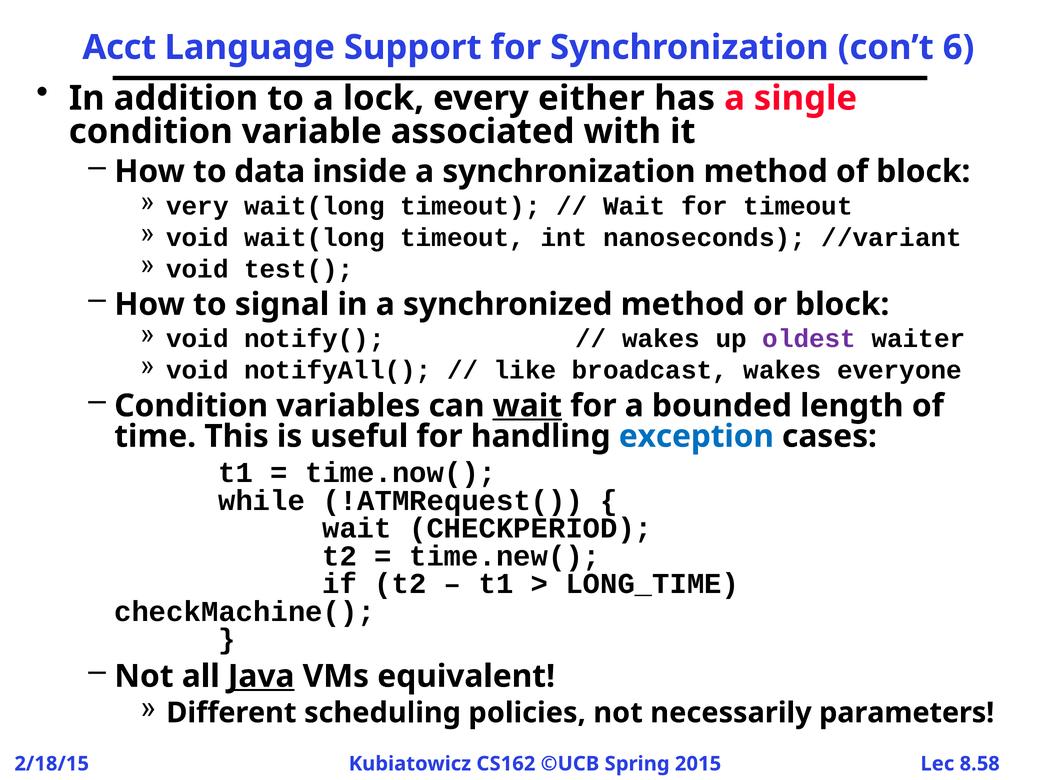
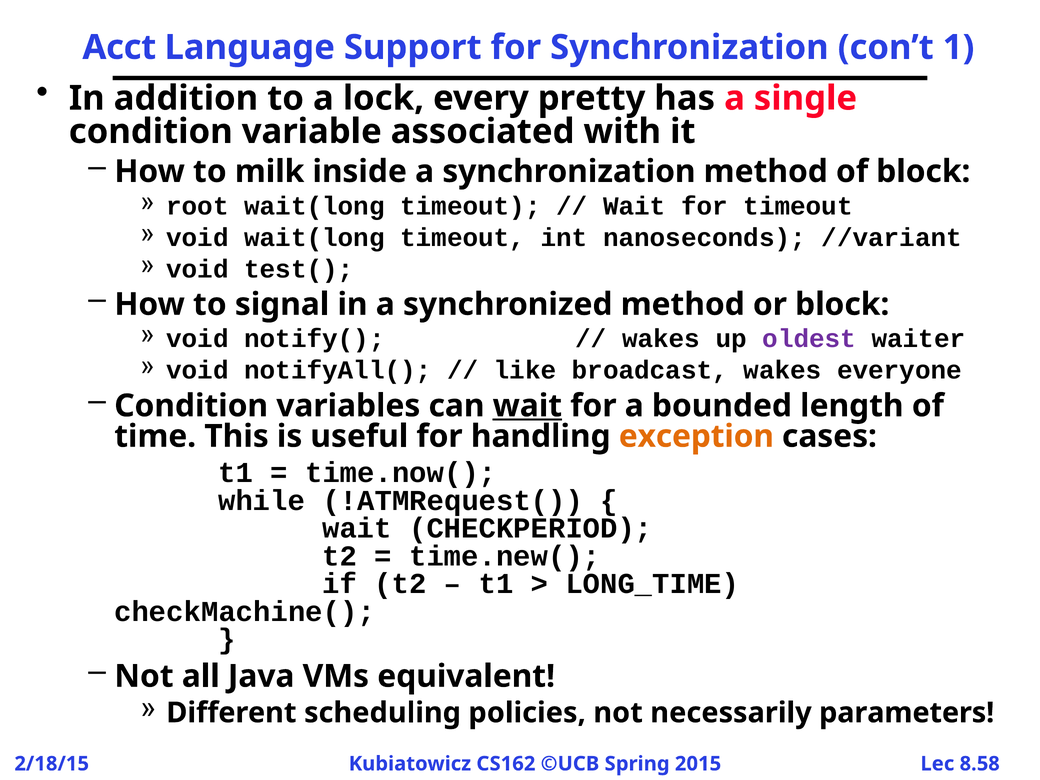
6: 6 -> 1
either: either -> pretty
data: data -> milk
very: very -> root
exception colour: blue -> orange
Java underline: present -> none
